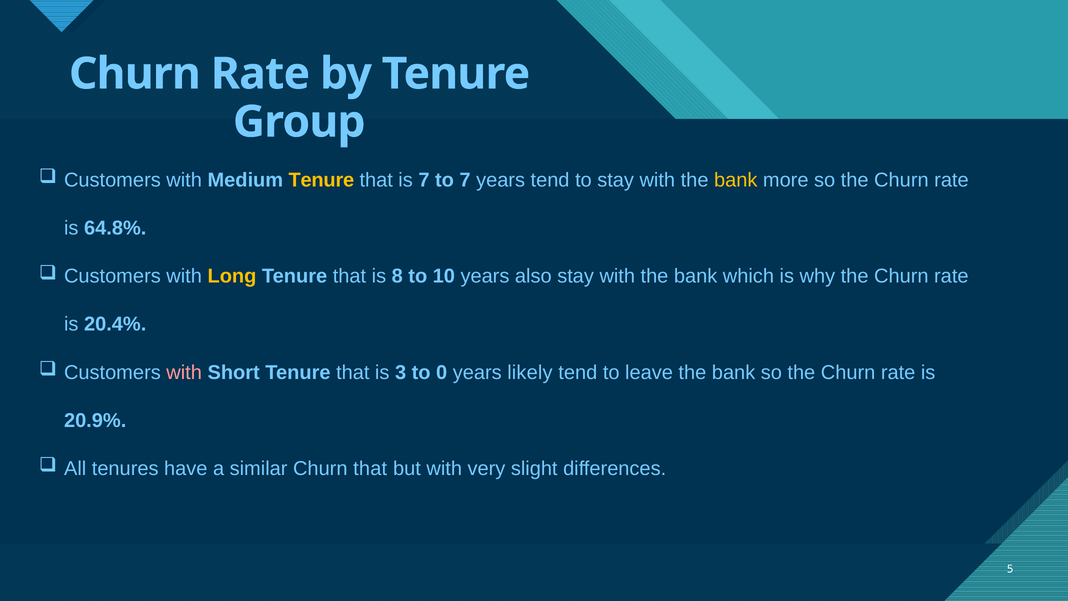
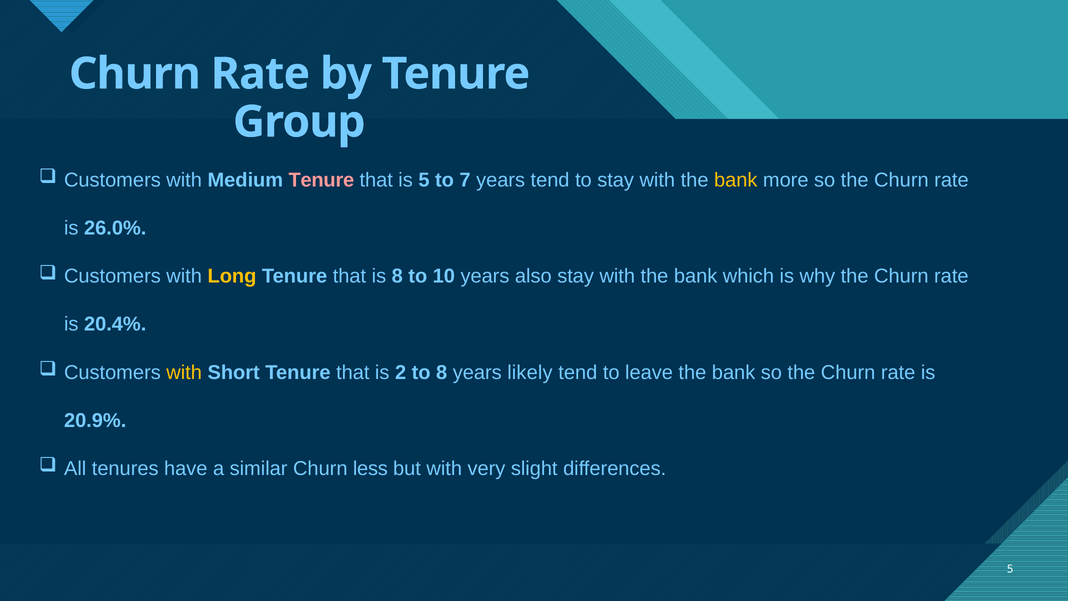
Tenure at (321, 180) colour: yellow -> pink
is 7: 7 -> 5
64.8%: 64.8% -> 26.0%
with at (184, 372) colour: pink -> yellow
3: 3 -> 2
to 0: 0 -> 8
Churn that: that -> less
